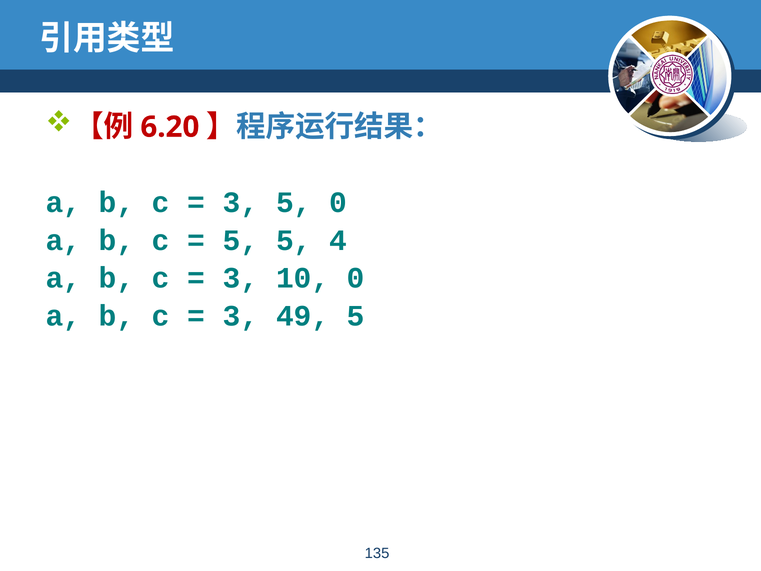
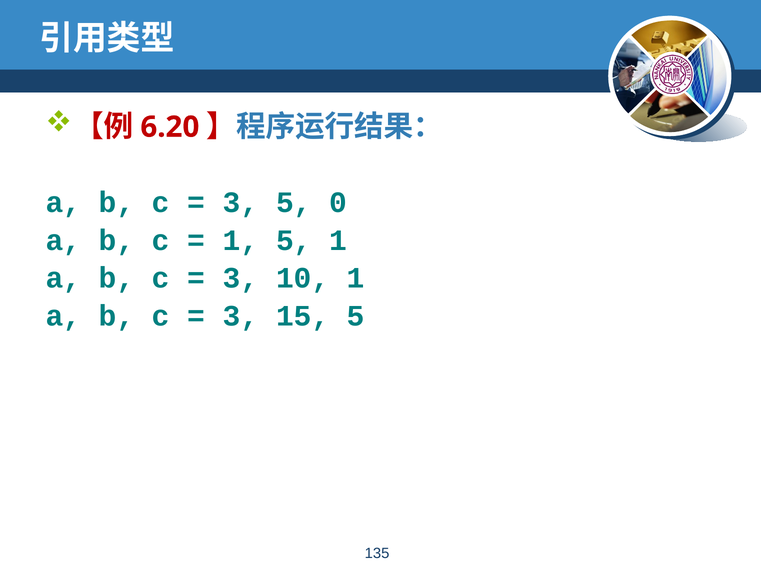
5 at (241, 240): 5 -> 1
5 4: 4 -> 1
10 0: 0 -> 1
49: 49 -> 15
